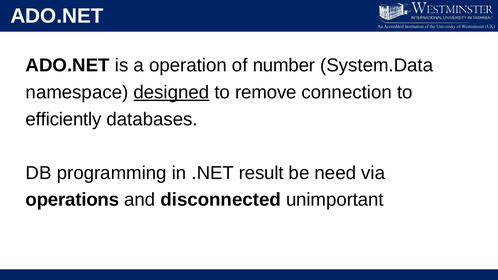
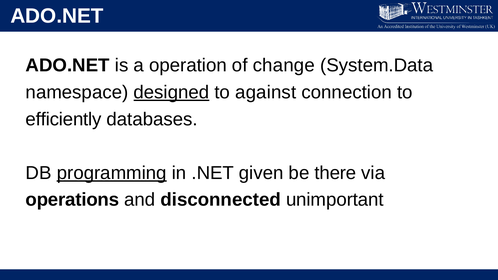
number: number -> change
remove: remove -> against
programming underline: none -> present
result: result -> given
need: need -> there
